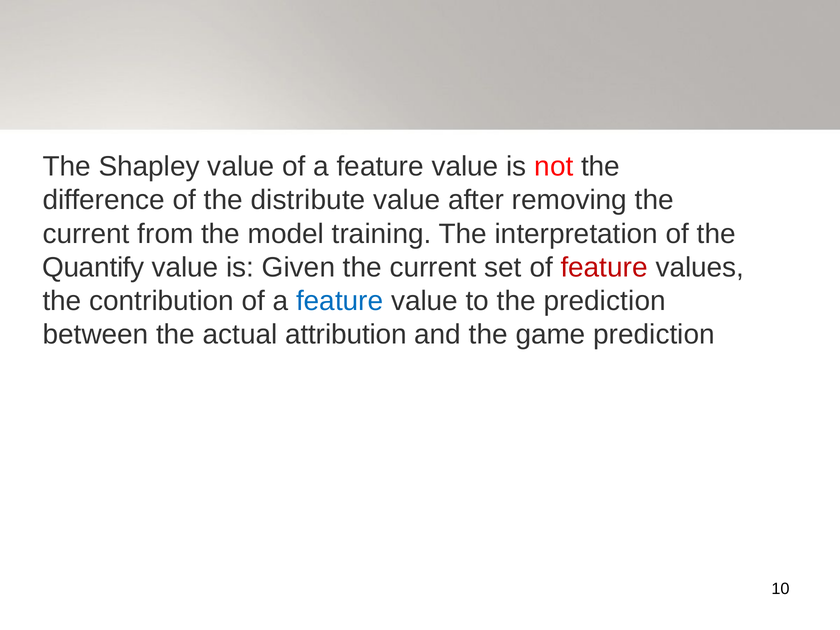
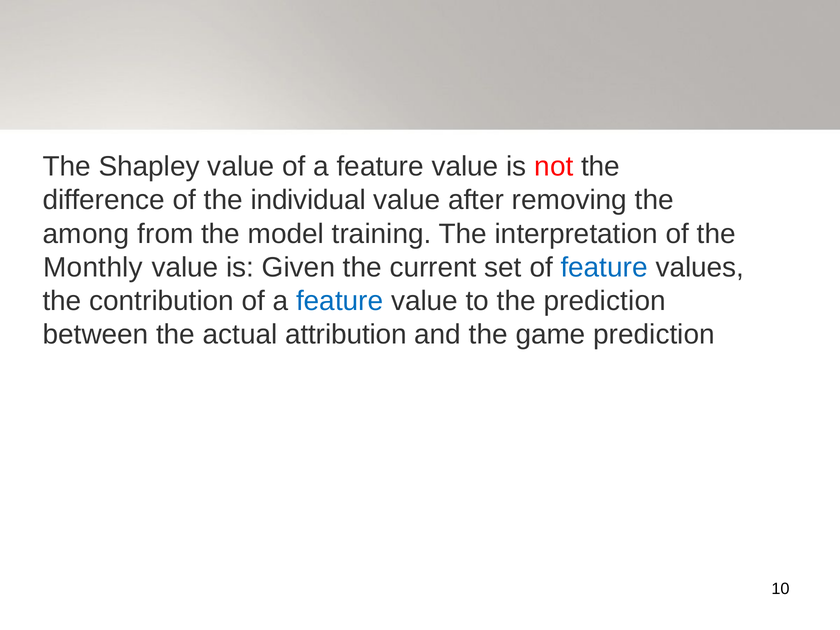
distribute: distribute -> individual
current at (86, 234): current -> among
Quantify: Quantify -> Monthly
feature at (604, 267) colour: red -> blue
